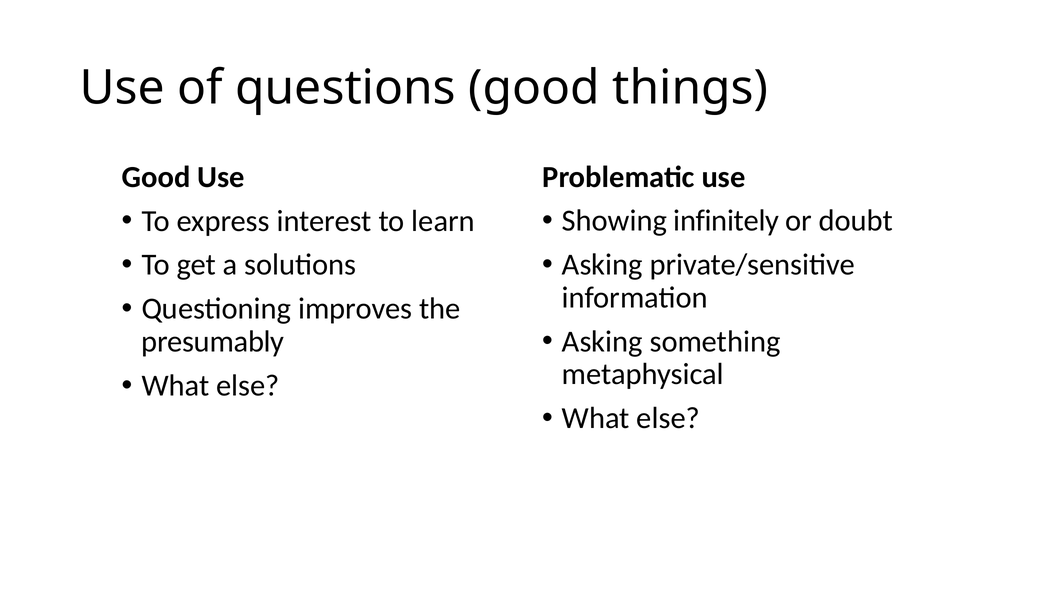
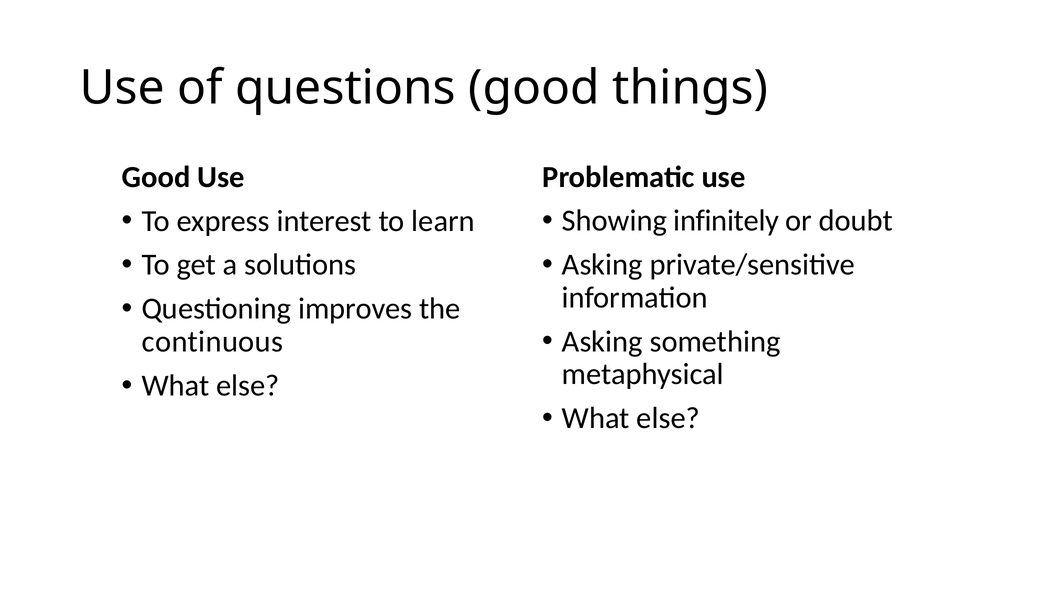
presumably: presumably -> continuous
